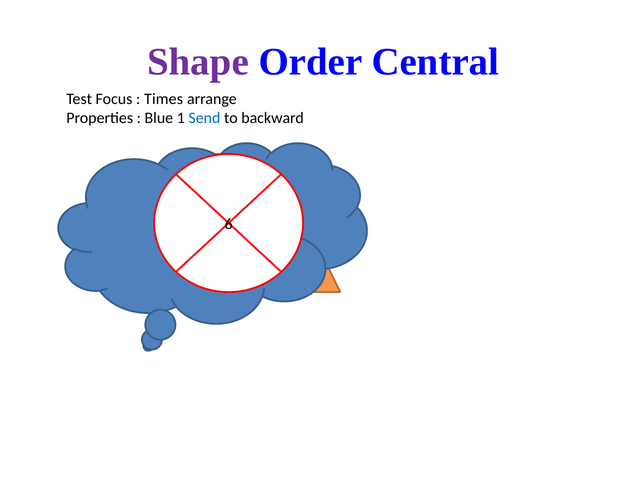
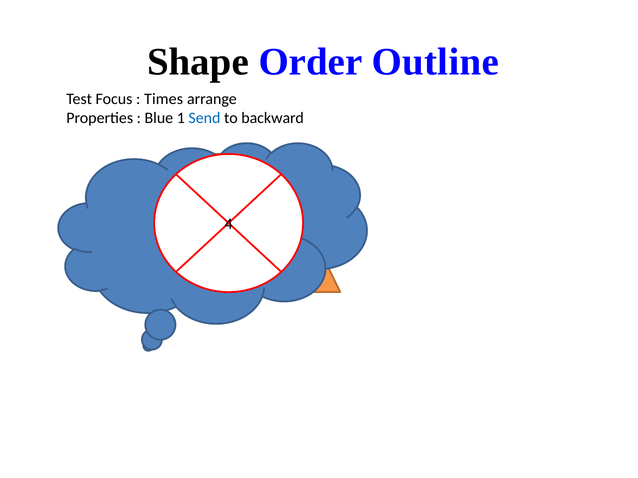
Shape colour: purple -> black
Central: Central -> Outline
6: 6 -> 4
